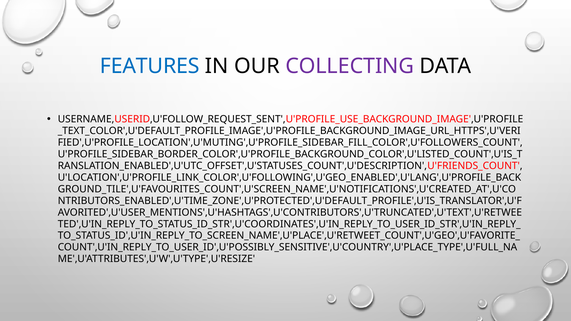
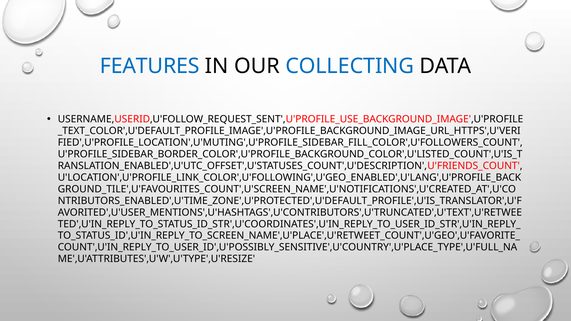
COLLECTING colour: purple -> blue
